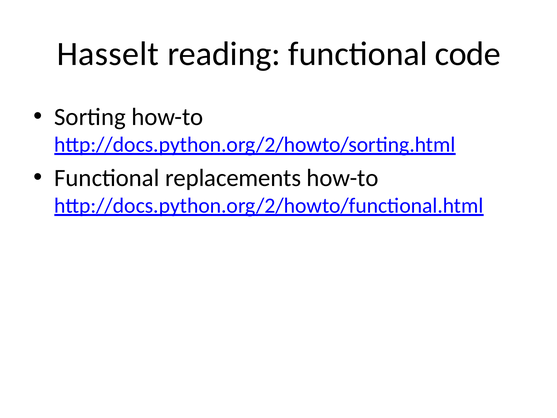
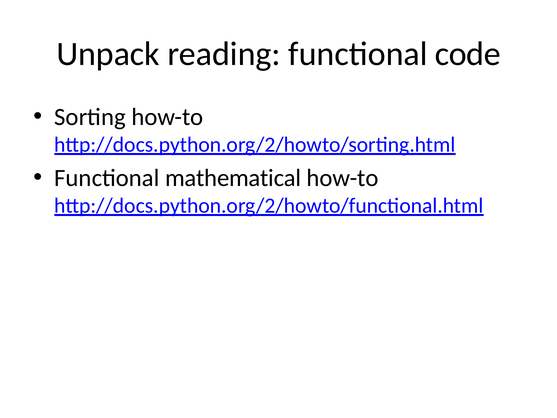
Hasselt: Hasselt -> Unpack
replacements: replacements -> mathematical
